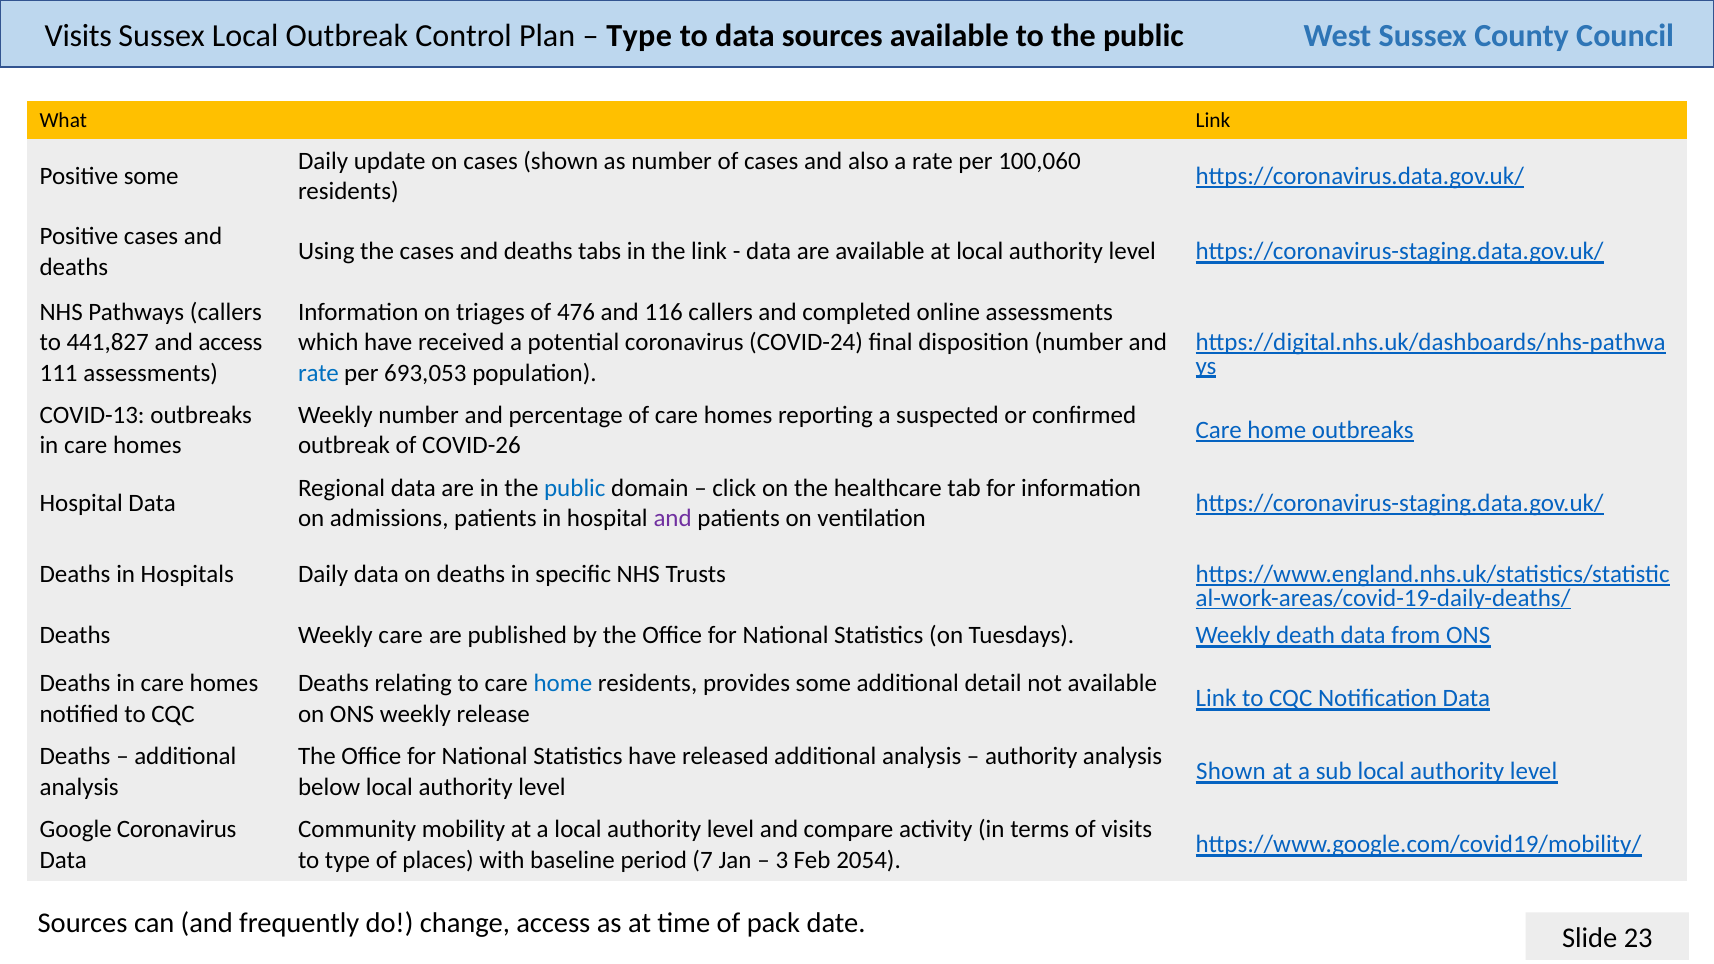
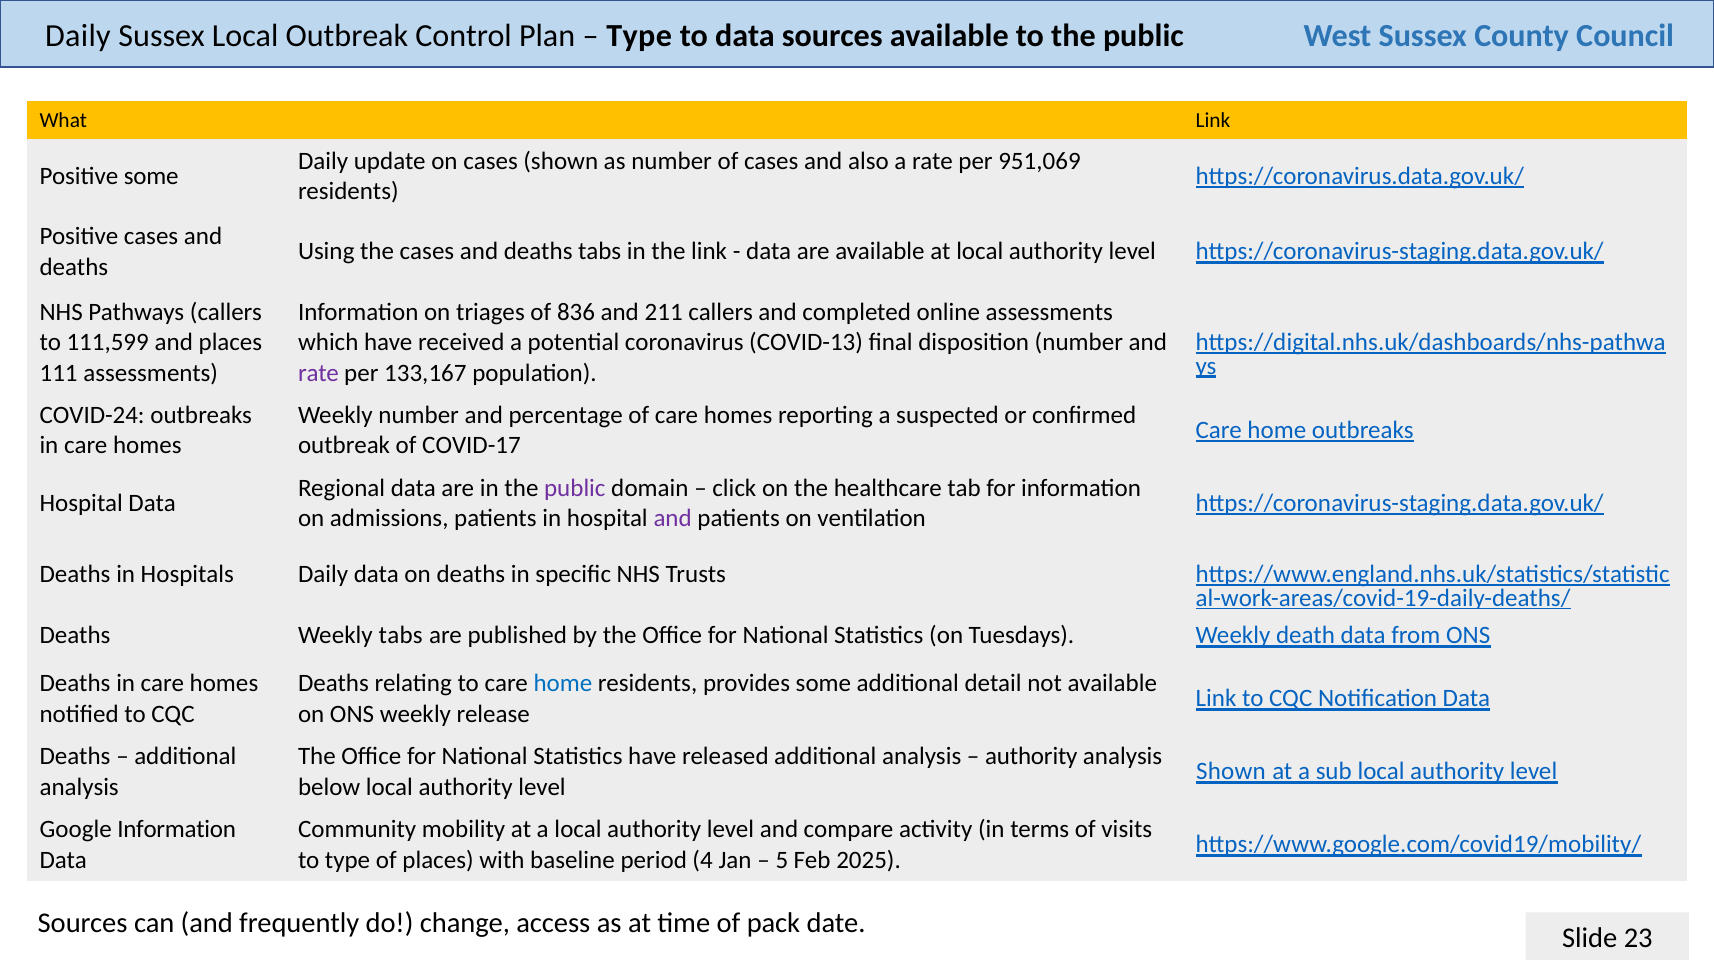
Visits at (78, 36): Visits -> Daily
100,060: 100,060 -> 951,069
476: 476 -> 836
116: 116 -> 211
441,827: 441,827 -> 111,599
and access: access -> places
COVID-24: COVID-24 -> COVID-13
rate at (318, 373) colour: blue -> purple
693,053: 693,053 -> 133,167
COVID-13: COVID-13 -> COVID-24
COVID-26: COVID-26 -> COVID-17
public at (575, 488) colour: blue -> purple
Weekly care: care -> tabs
Google Coronavirus: Coronavirus -> Information
7: 7 -> 4
3: 3 -> 5
2054: 2054 -> 2025
